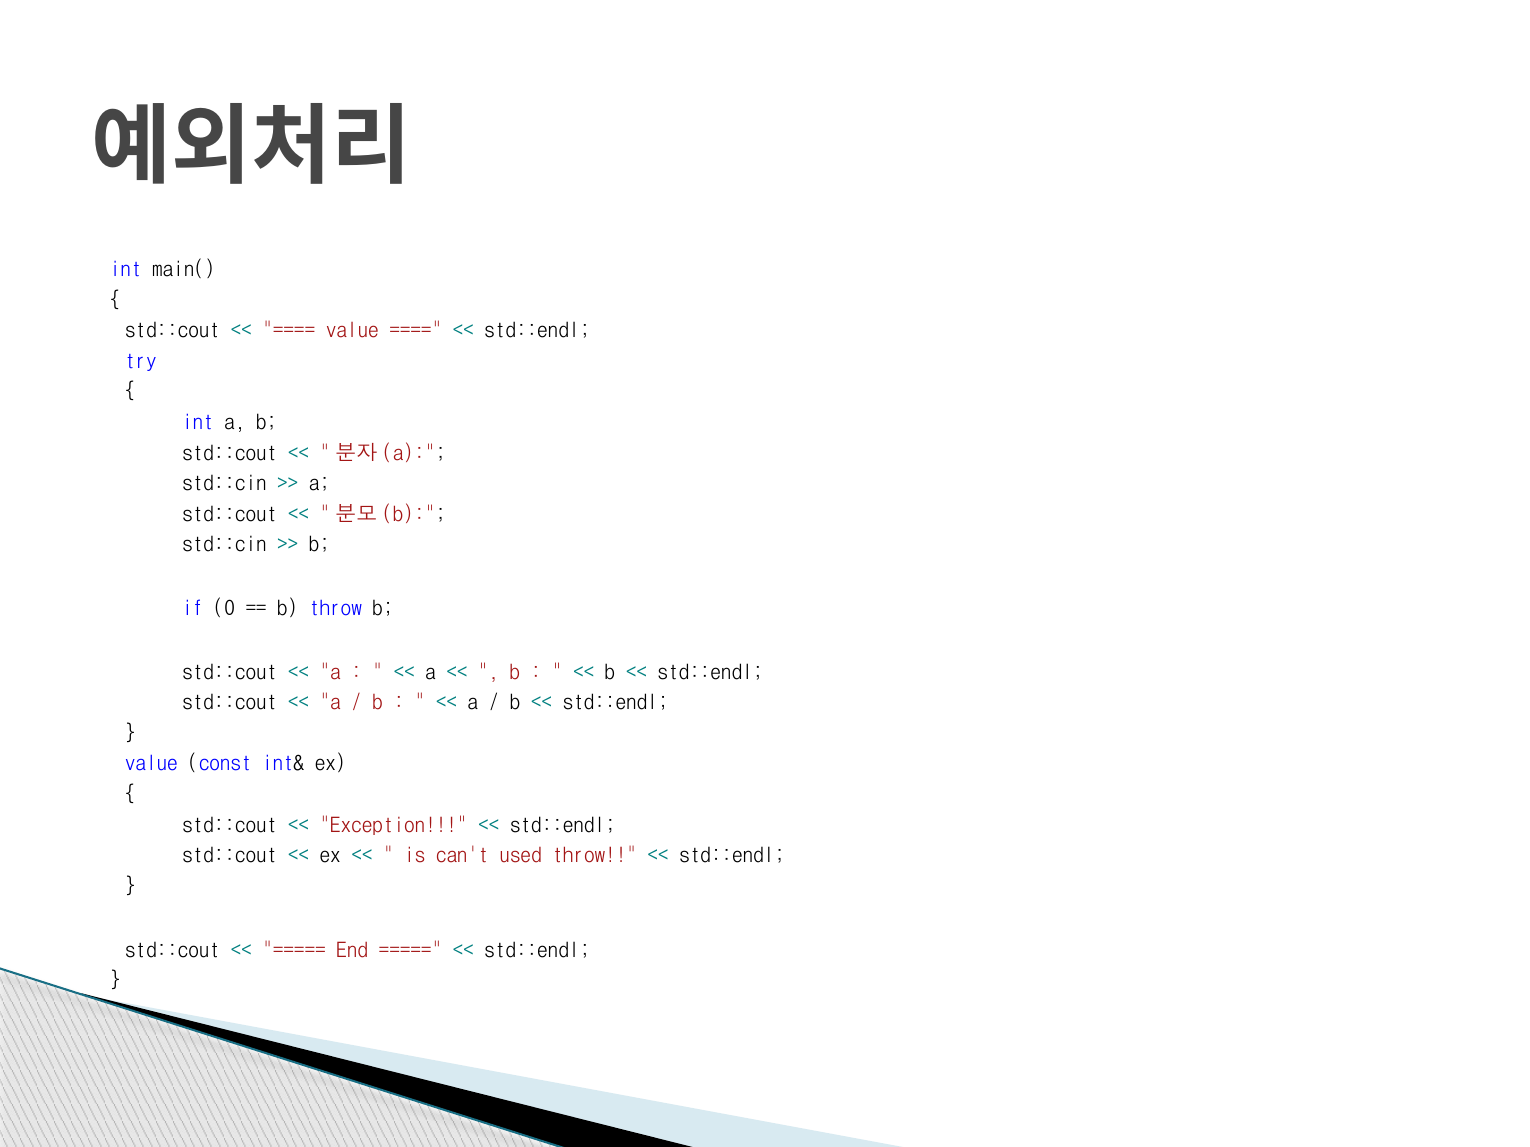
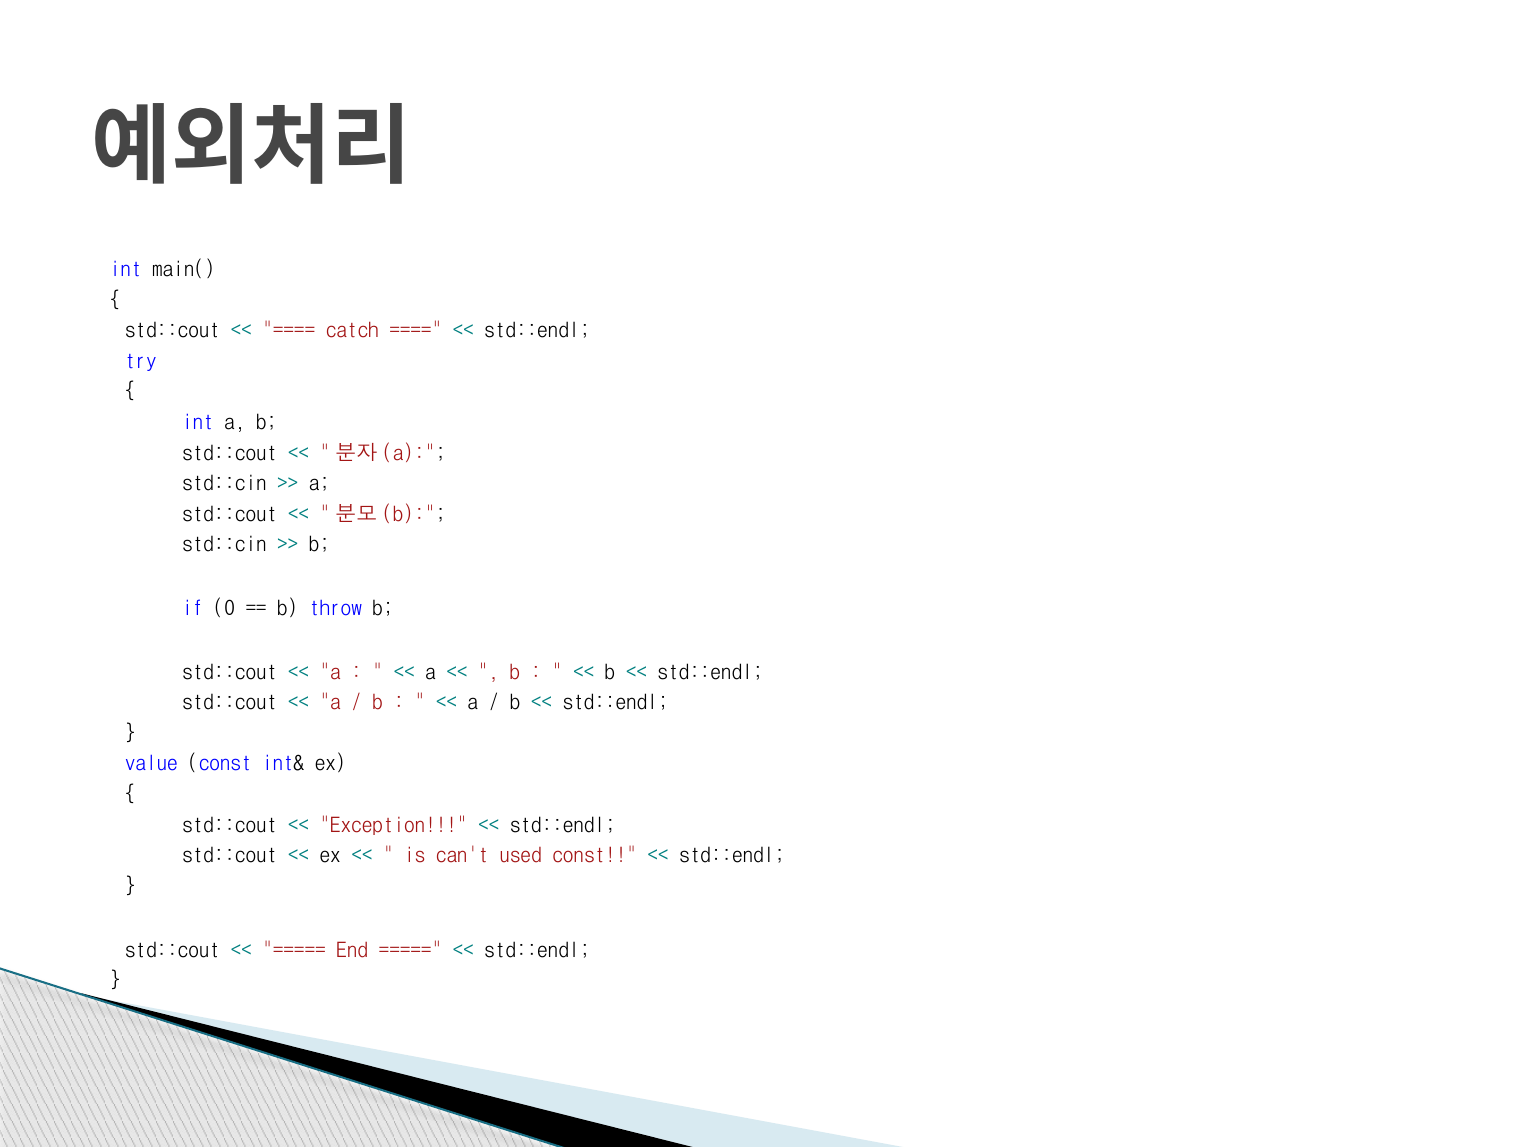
value at (352, 331): value -> catch
used throw: throw -> const
